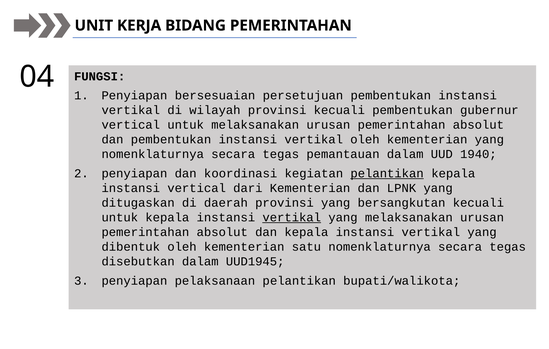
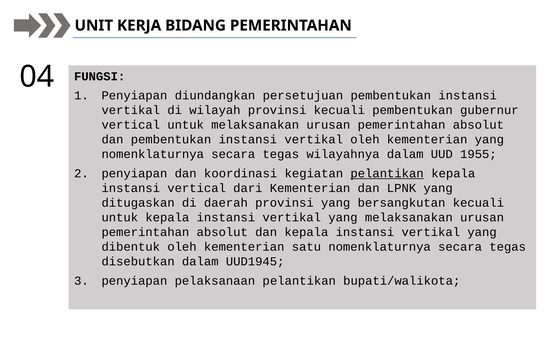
bersesuaian: bersesuaian -> diundangkan
pemantauan: pemantauan -> wilayahnya
1940: 1940 -> 1955
vertikal at (292, 217) underline: present -> none
